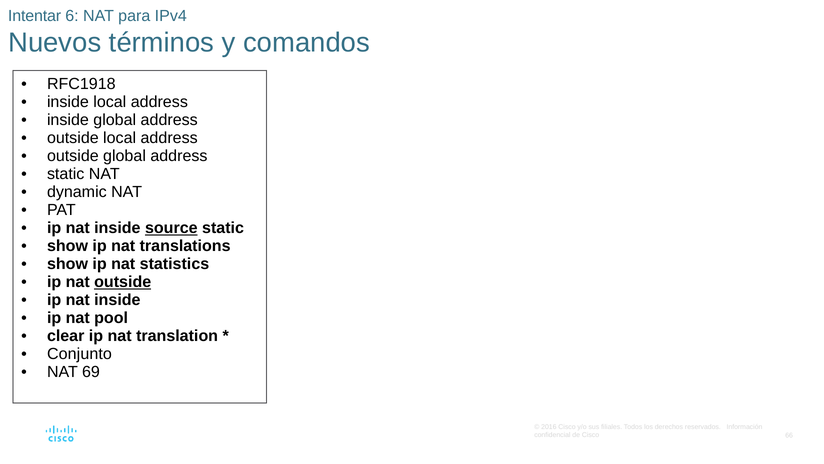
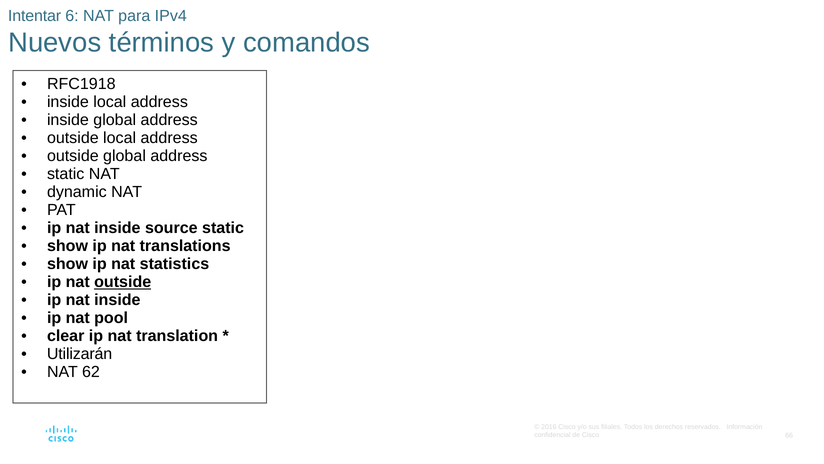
source underline: present -> none
Conjunto: Conjunto -> Utilizarán
69: 69 -> 62
